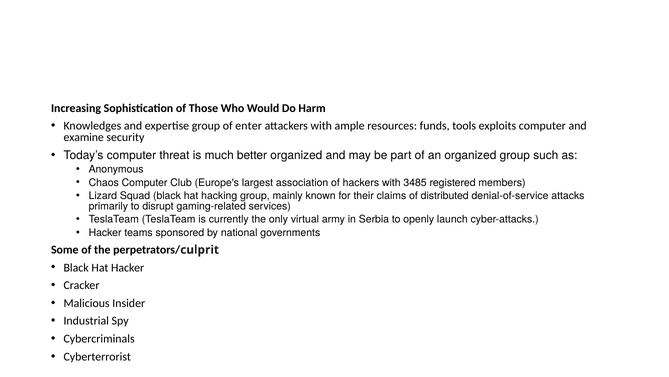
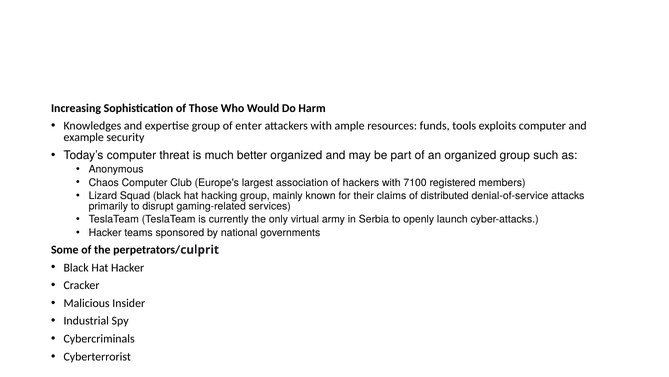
examine: examine -> example
3485: 3485 -> 7100
